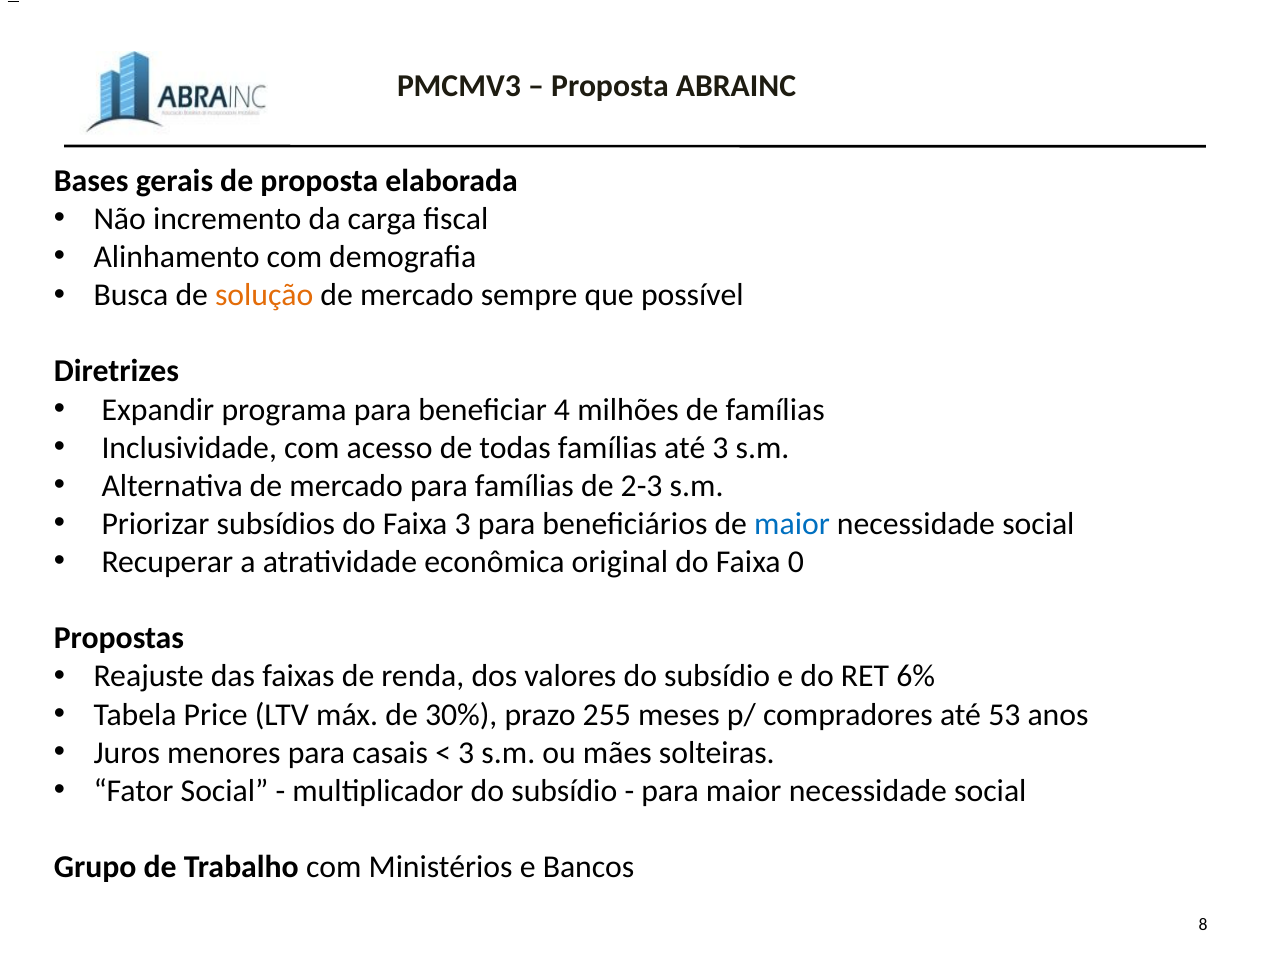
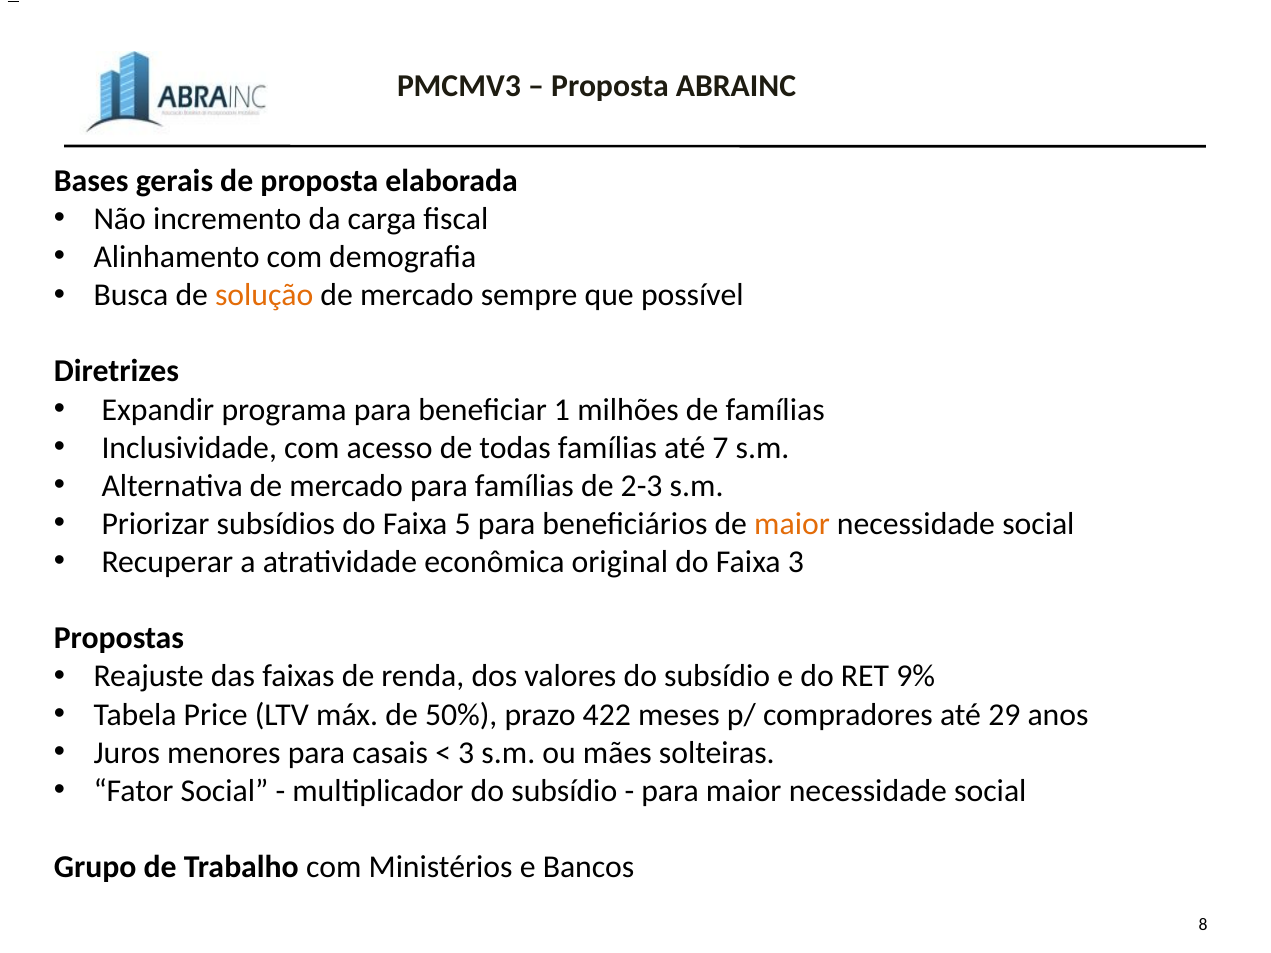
4: 4 -> 1
até 3: 3 -> 7
Faixa 3: 3 -> 5
maior at (792, 524) colour: blue -> orange
Faixa 0: 0 -> 3
6%: 6% -> 9%
30%: 30% -> 50%
255: 255 -> 422
53: 53 -> 29
